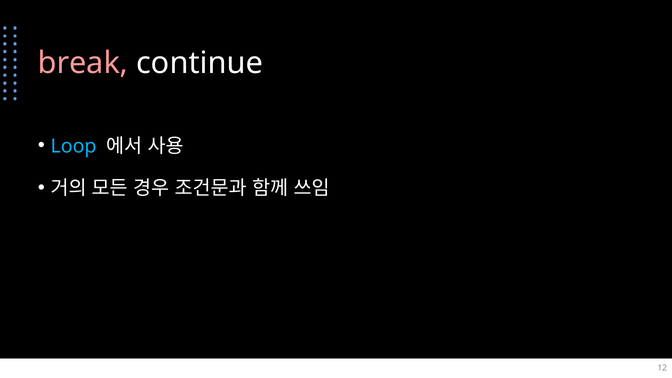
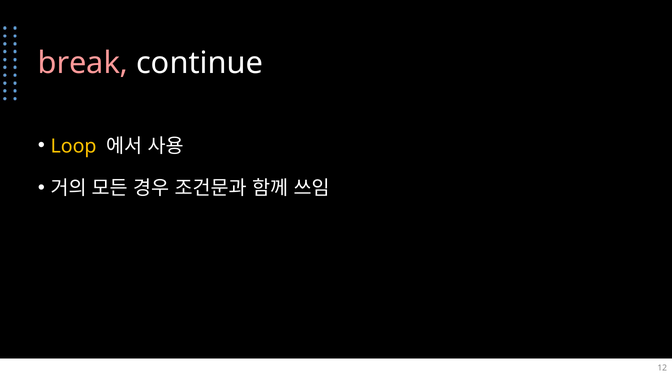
Loop colour: light blue -> yellow
